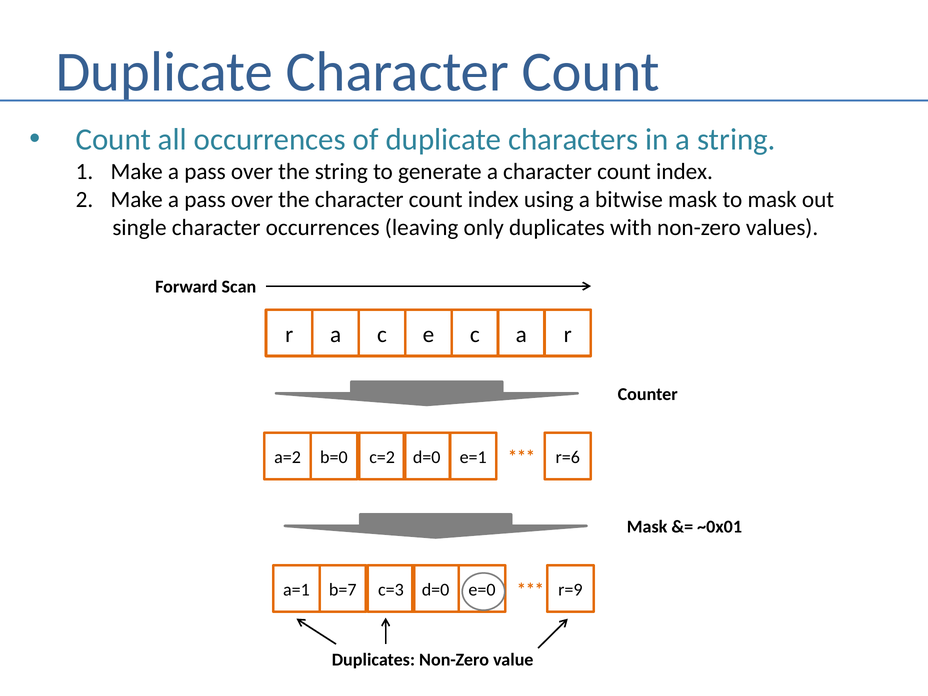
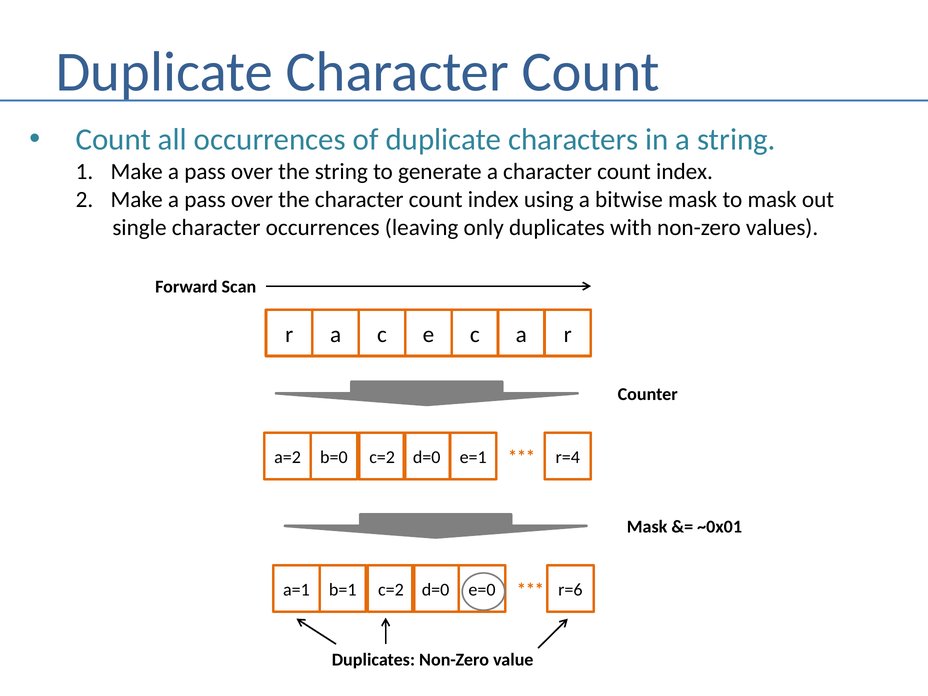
r=6: r=6 -> r=4
b=7: b=7 -> b=1
a=1 c=3: c=3 -> c=2
r=9: r=9 -> r=6
